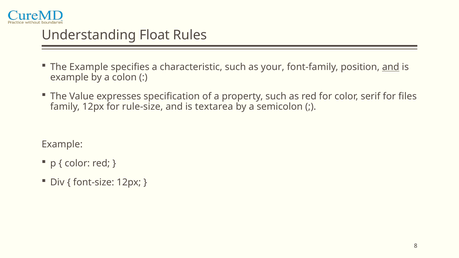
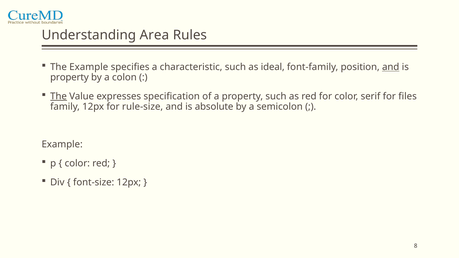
Float: Float -> Area
your: your -> ideal
example at (69, 77): example -> property
The at (59, 96) underline: none -> present
textarea: textarea -> absolute
